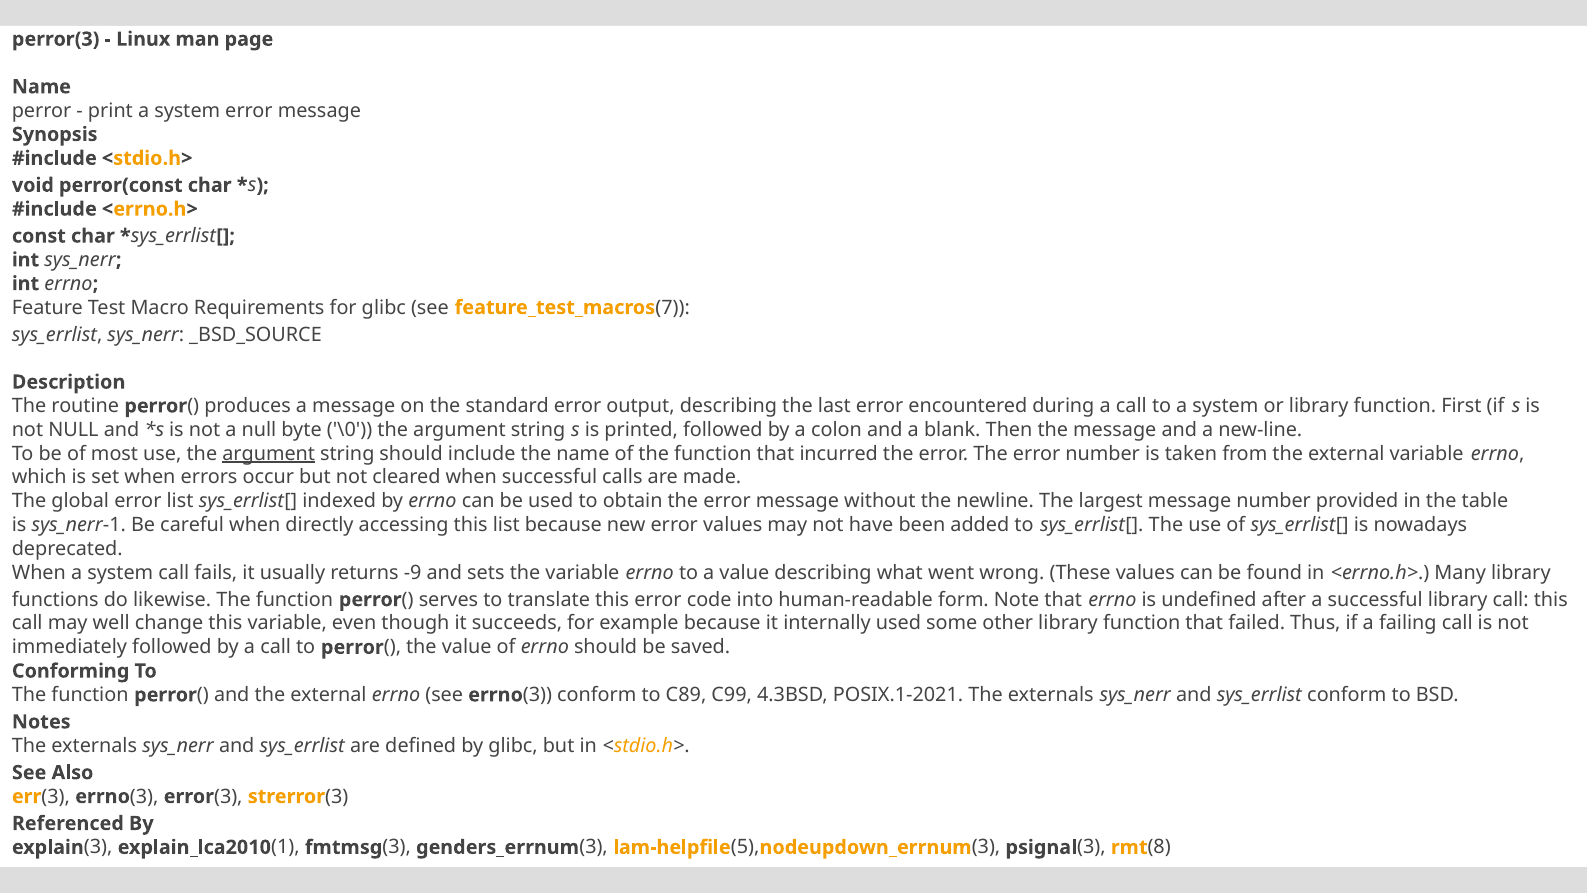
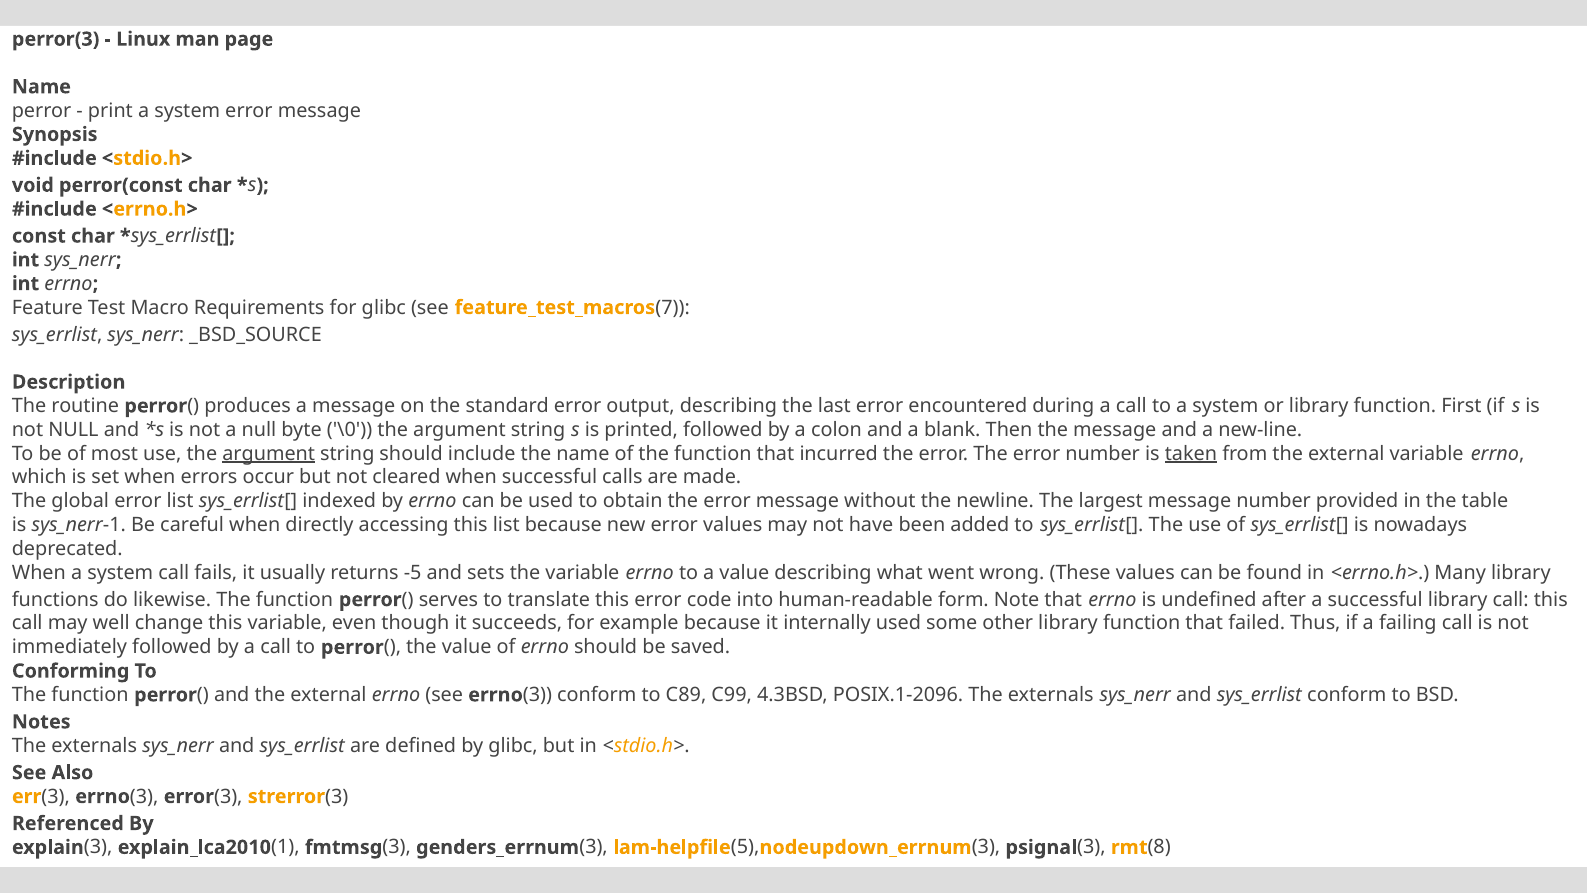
taken underline: none -> present
-9: -9 -> -5
POSIX.1-2021: POSIX.1-2021 -> POSIX.1-2096
